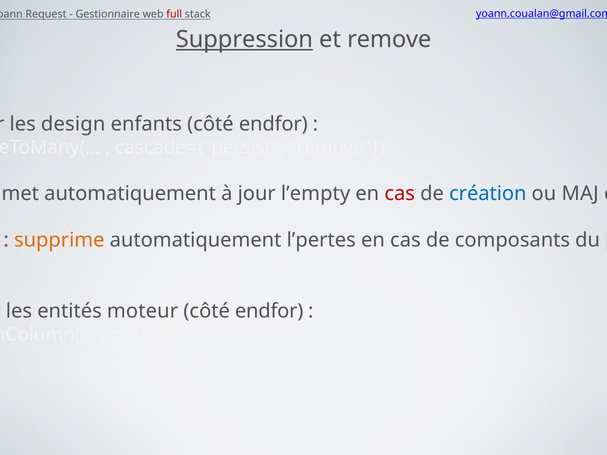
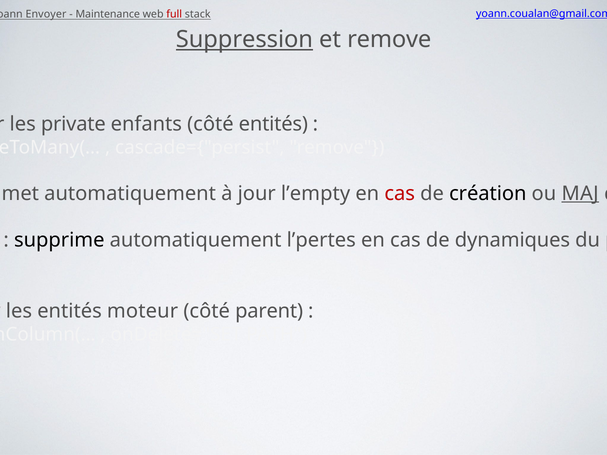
Request: Request -> Envoyer
Gestionnaire: Gestionnaire -> Maintenance
design: design -> private
enfants côté endfor: endfor -> entités
création colour: blue -> black
MAJ underline: none -> present
supprime colour: orange -> black
composants: composants -> dynamiques
endfor at (269, 311): endfor -> parent
